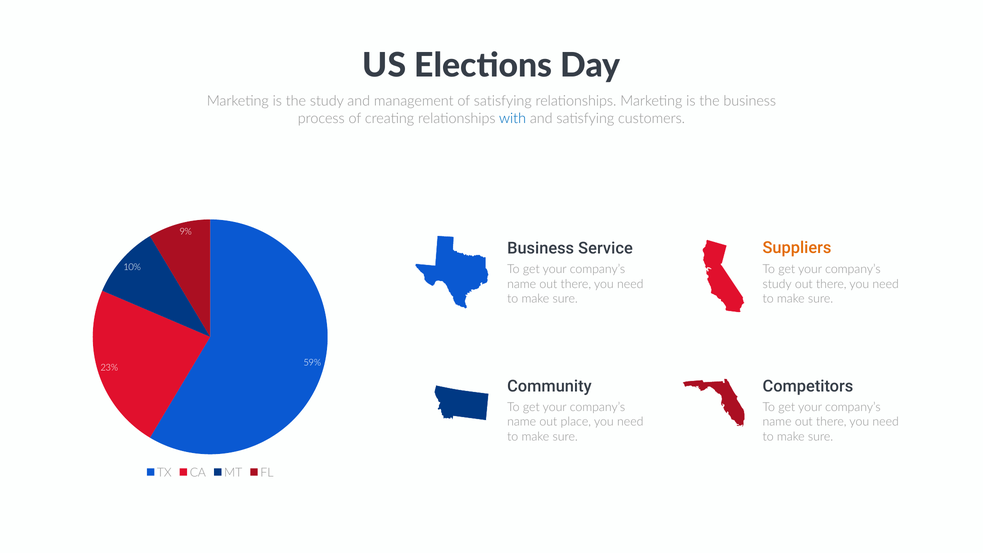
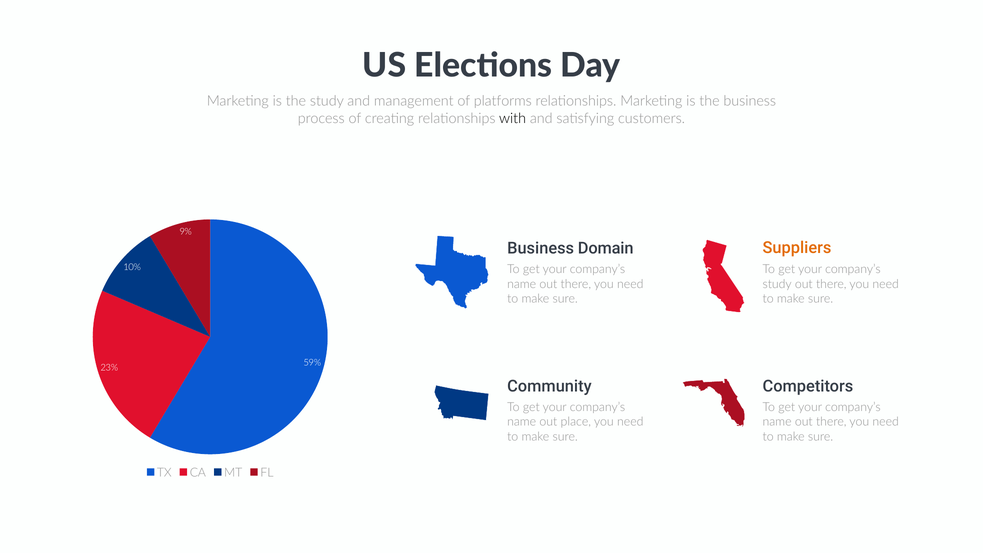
of satisfying: satisfying -> platforms
with colour: blue -> black
Service: Service -> Domain
